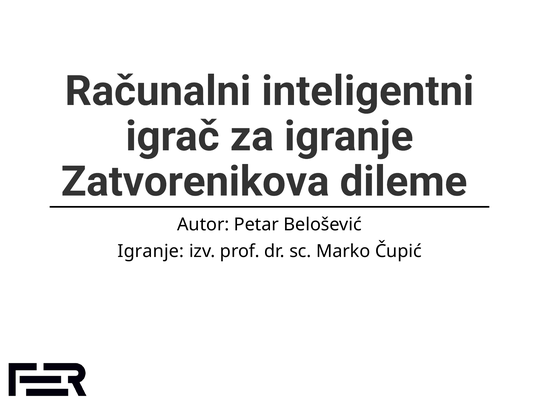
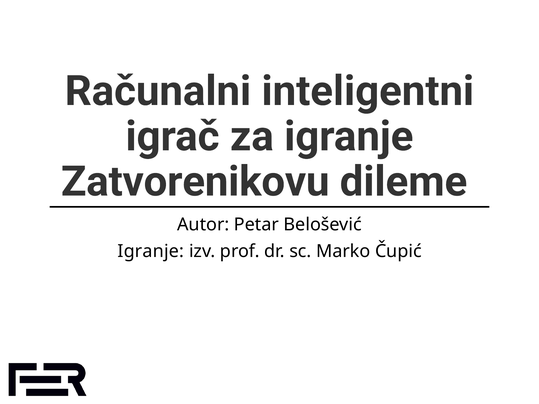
Zatvorenikova: Zatvorenikova -> Zatvorenikovu
